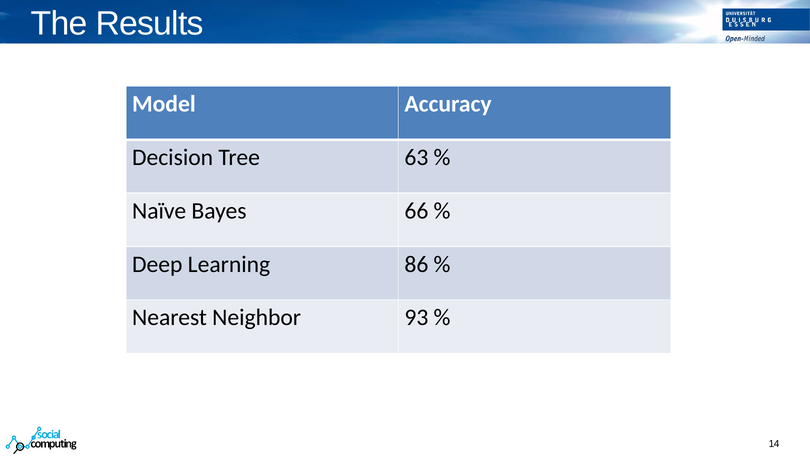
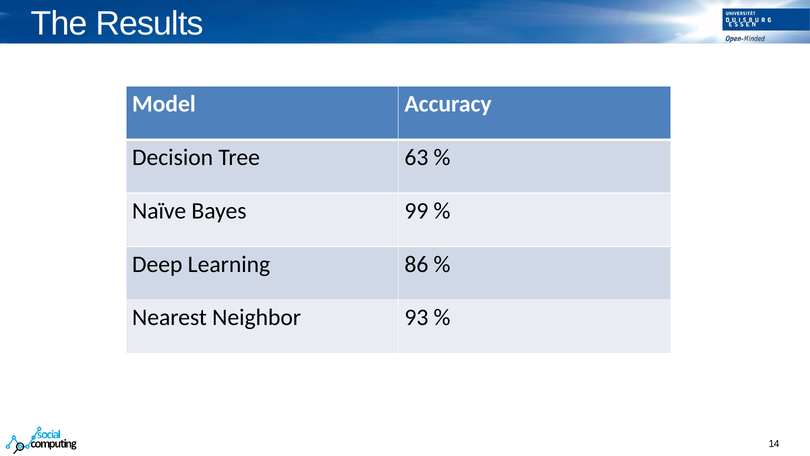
66: 66 -> 99
